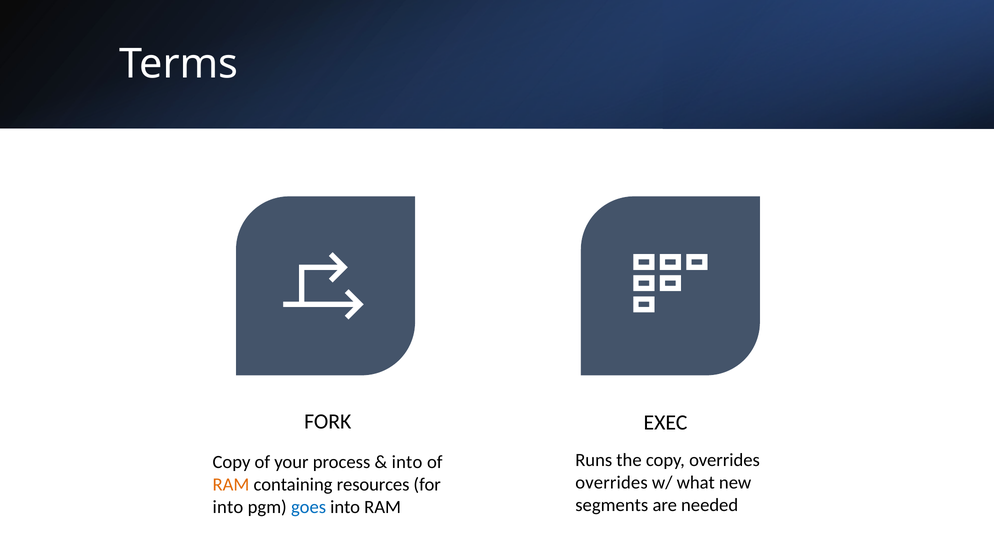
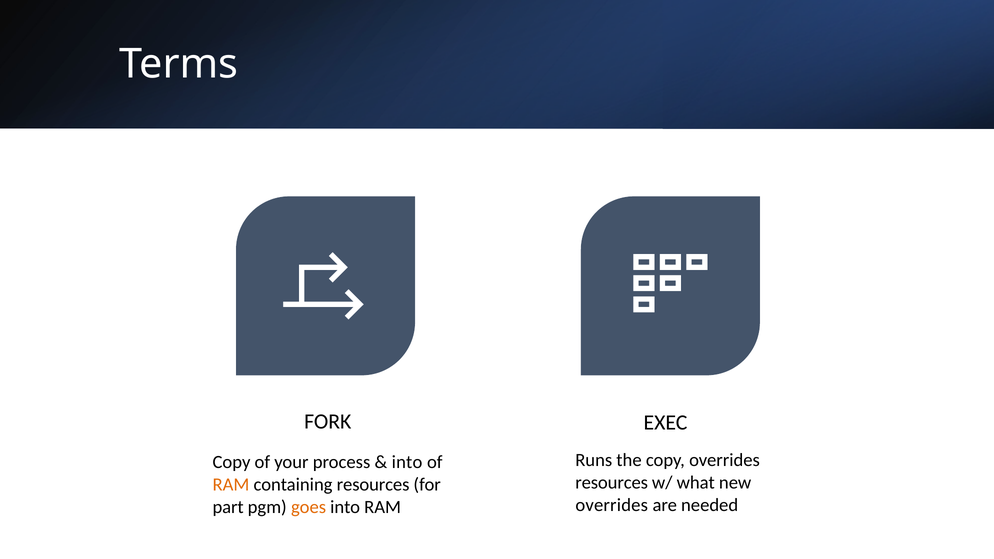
overrides at (611, 483): overrides -> resources
segments at (612, 505): segments -> overrides
into at (228, 507): into -> part
goes colour: blue -> orange
